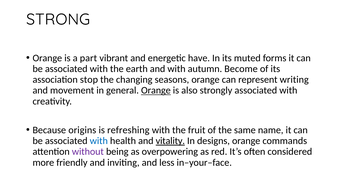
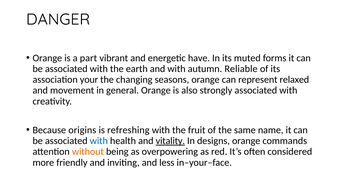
STRONG: STRONG -> DANGER
Become: Become -> Reliable
stop: stop -> your
writing: writing -> relaxed
Orange at (156, 90) underline: present -> none
without colour: purple -> orange
